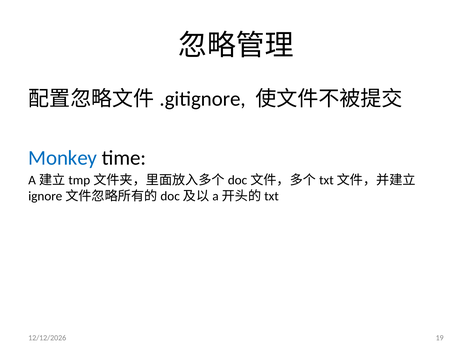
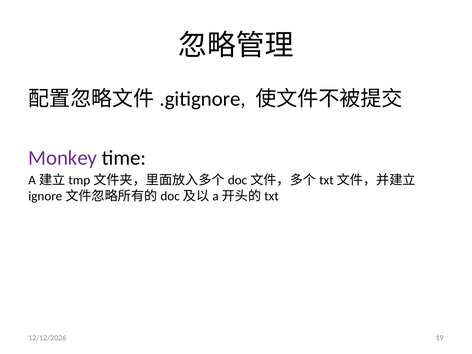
Monkey colour: blue -> purple
